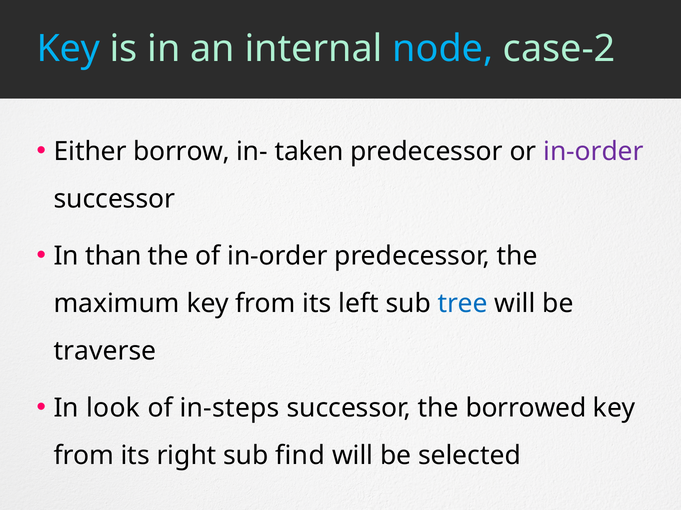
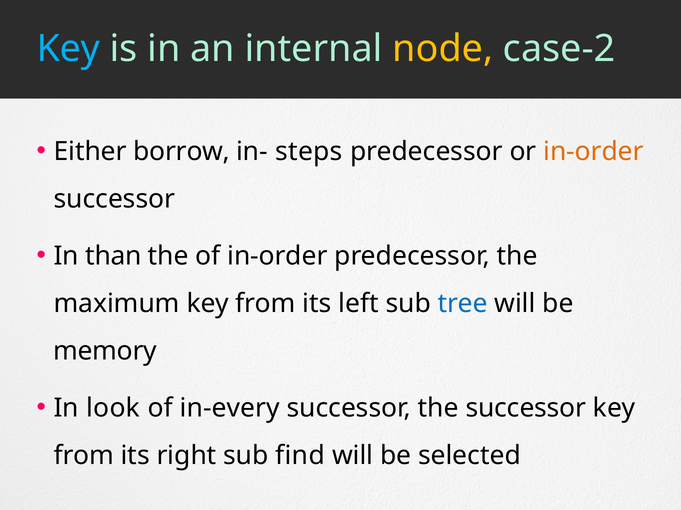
node colour: light blue -> yellow
taken: taken -> steps
in-order at (593, 152) colour: purple -> orange
traverse: traverse -> memory
in-steps: in-steps -> in-every
the borrowed: borrowed -> successor
